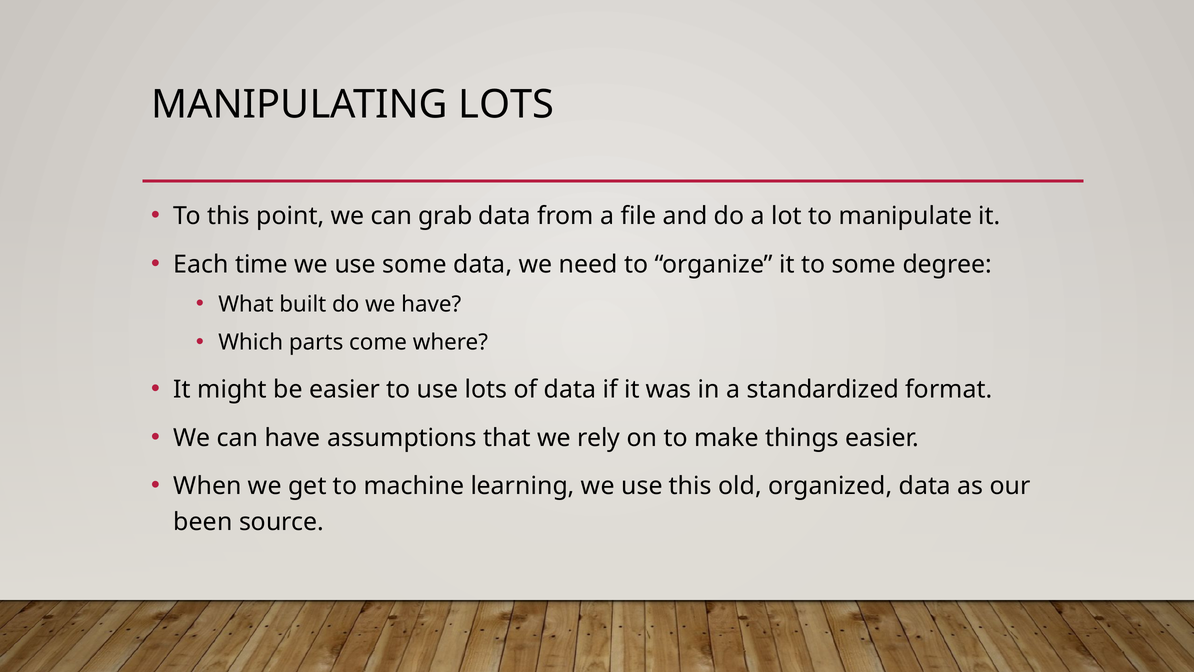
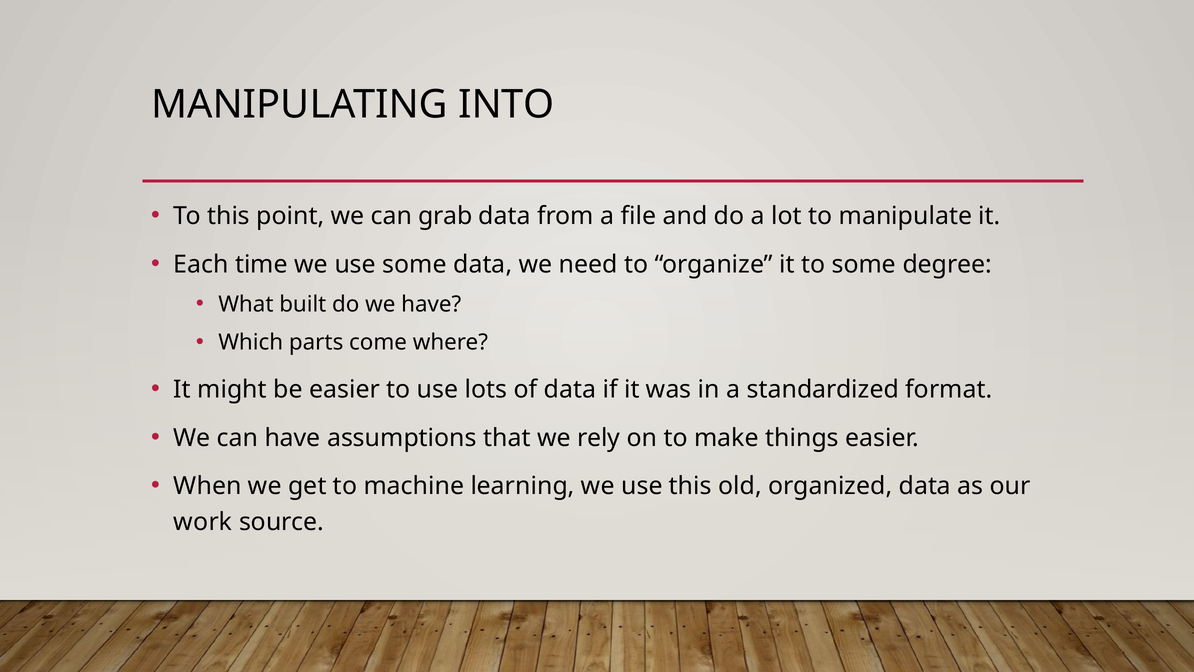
MANIPULATING LOTS: LOTS -> INTO
been: been -> work
